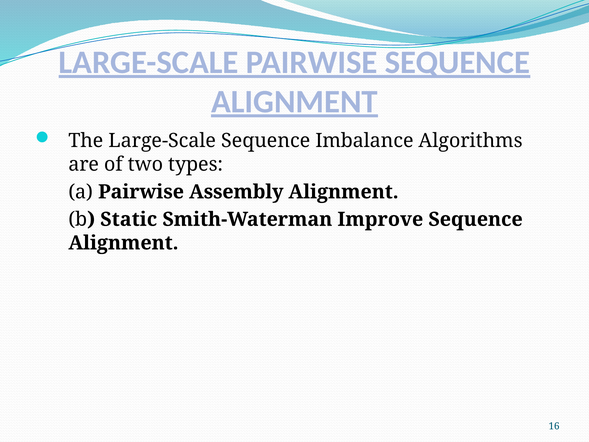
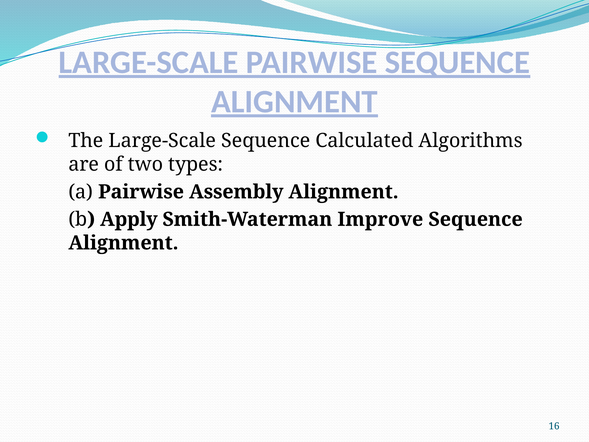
Imbalance: Imbalance -> Calculated
Static: Static -> Apply
